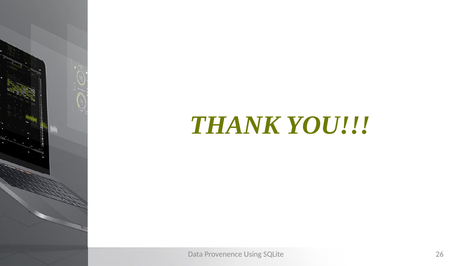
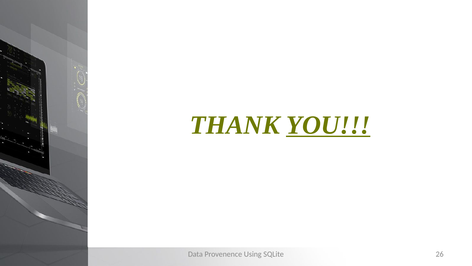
YOU underline: none -> present
